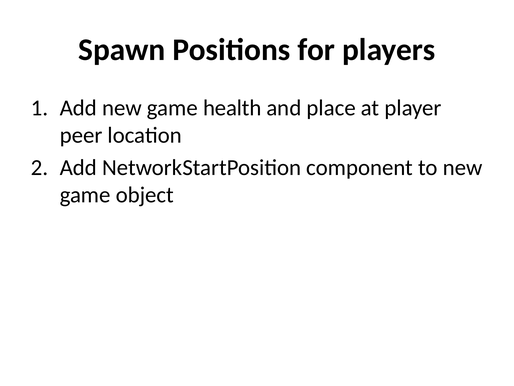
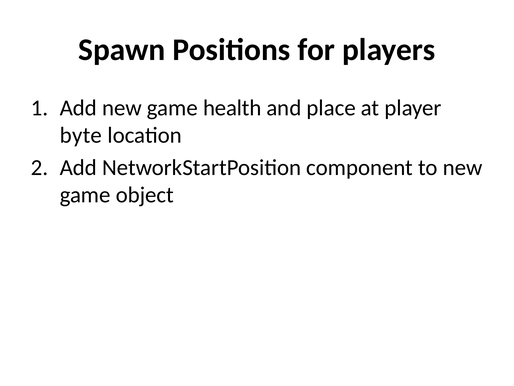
peer: peer -> byte
